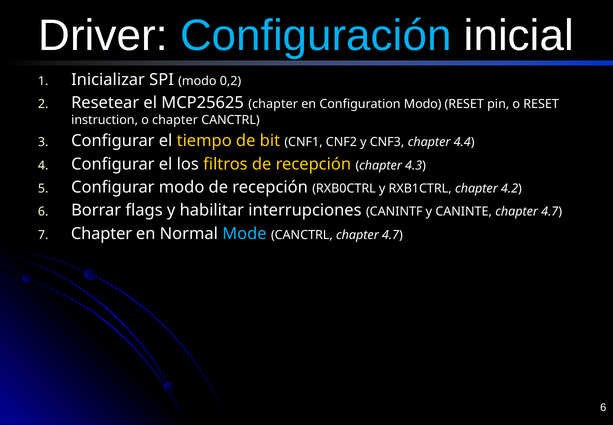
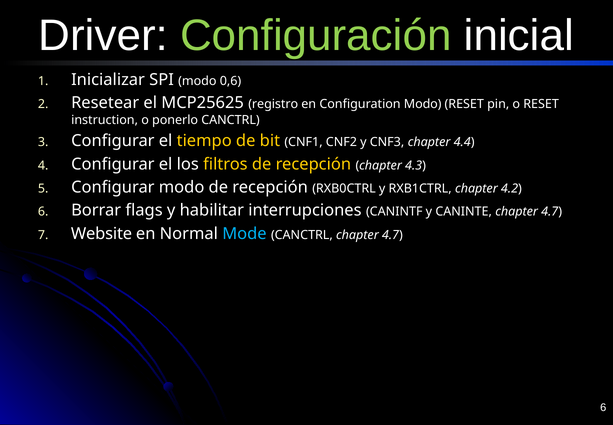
Configuración colour: light blue -> light green
0,2: 0,2 -> 0,6
MCP25625 chapter: chapter -> registro
o chapter: chapter -> ponerlo
Chapter at (102, 233): Chapter -> Website
